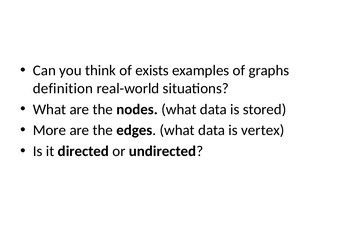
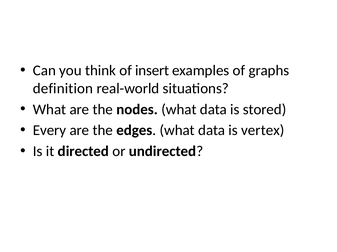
exists: exists -> insert
More: More -> Every
